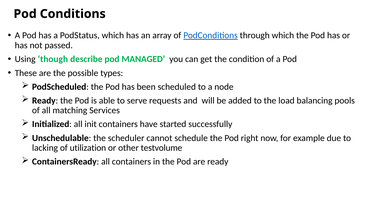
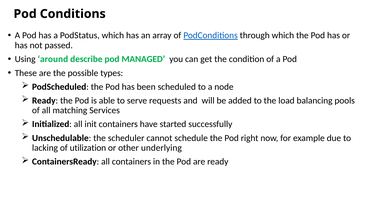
though: though -> around
testvolume: testvolume -> underlying
